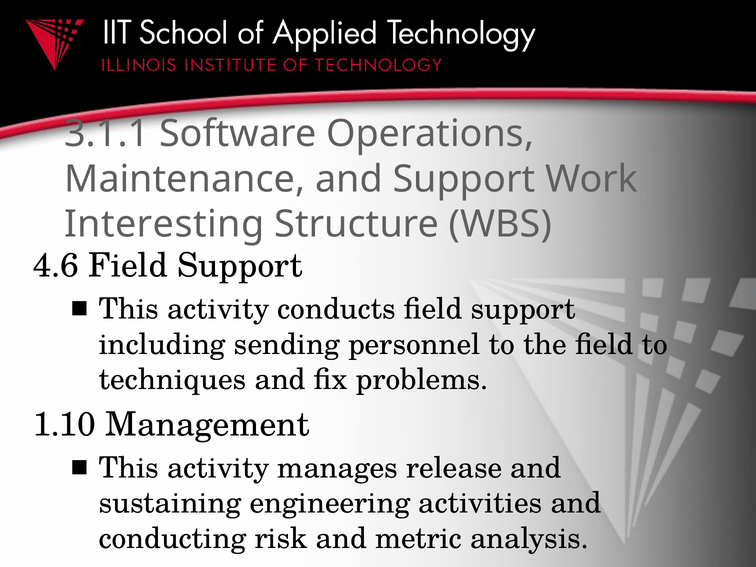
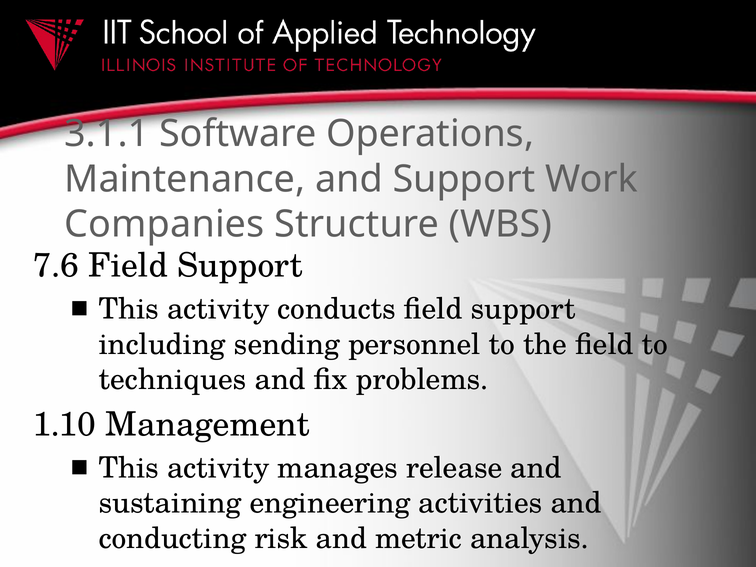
Interesting: Interesting -> Companies
4.6: 4.6 -> 7.6
